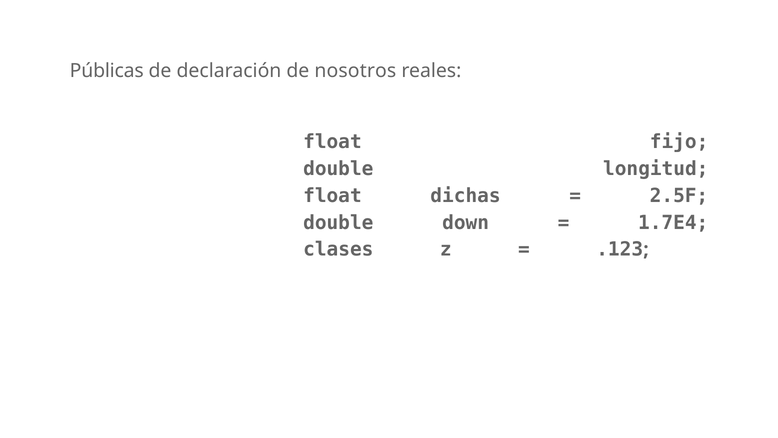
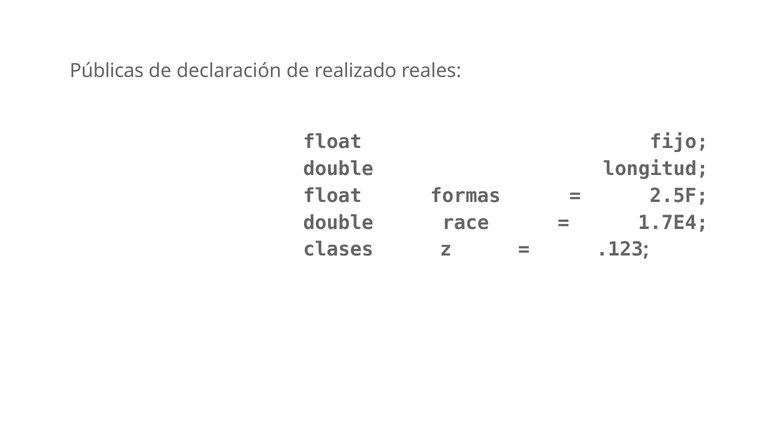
nosotros: nosotros -> realizado
dichas: dichas -> formas
down: down -> race
